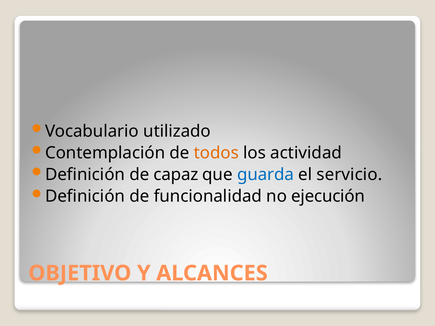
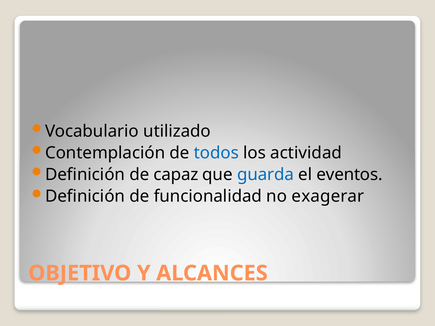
todos colour: orange -> blue
servicio: servicio -> eventos
ejecución: ejecución -> exagerar
